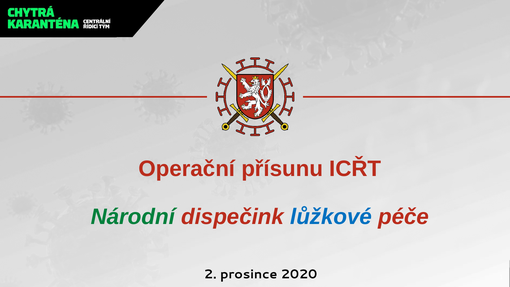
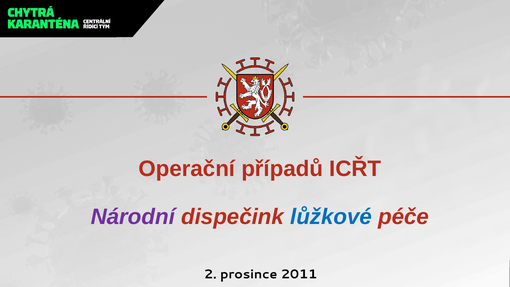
přísunu: přísunu -> případů
Národní colour: green -> purple
2020: 2020 -> 2011
